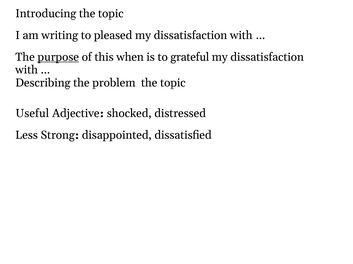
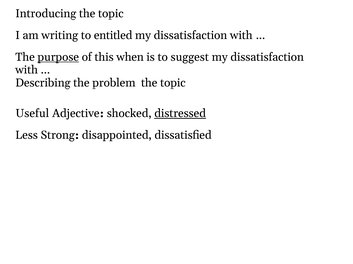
pleased: pleased -> entitled
grateful: grateful -> suggest
distressed underline: none -> present
